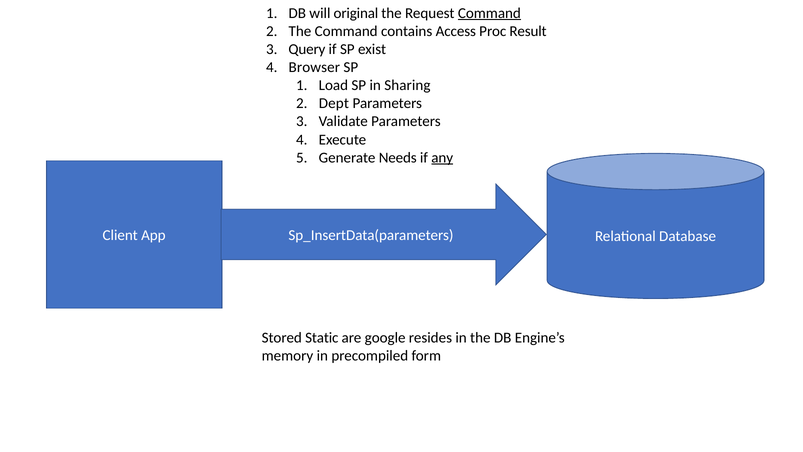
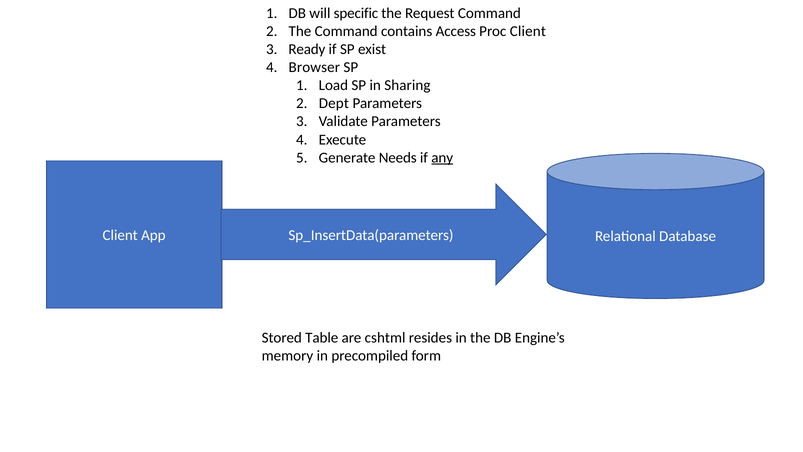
original: original -> specific
Command at (489, 13) underline: present -> none
Proc Result: Result -> Client
Query: Query -> Ready
Static: Static -> Table
google: google -> cshtml
